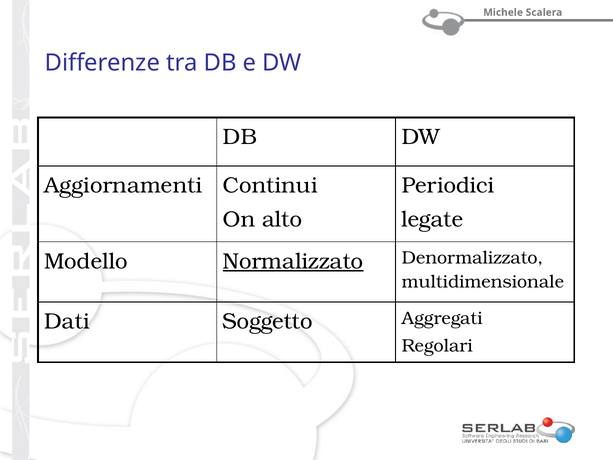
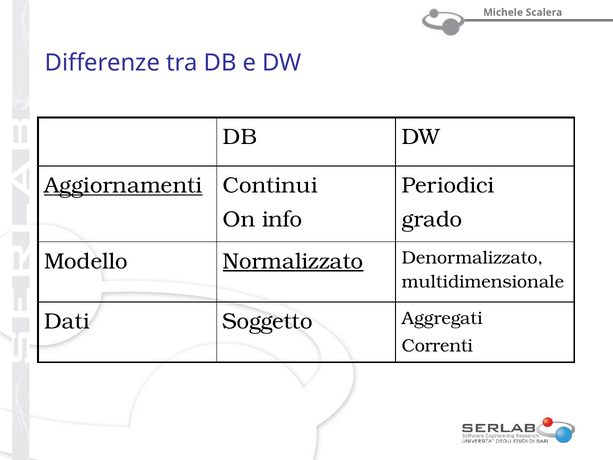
Aggiornamenti underline: none -> present
alto: alto -> info
legate: legate -> grado
Regolari: Regolari -> Correnti
